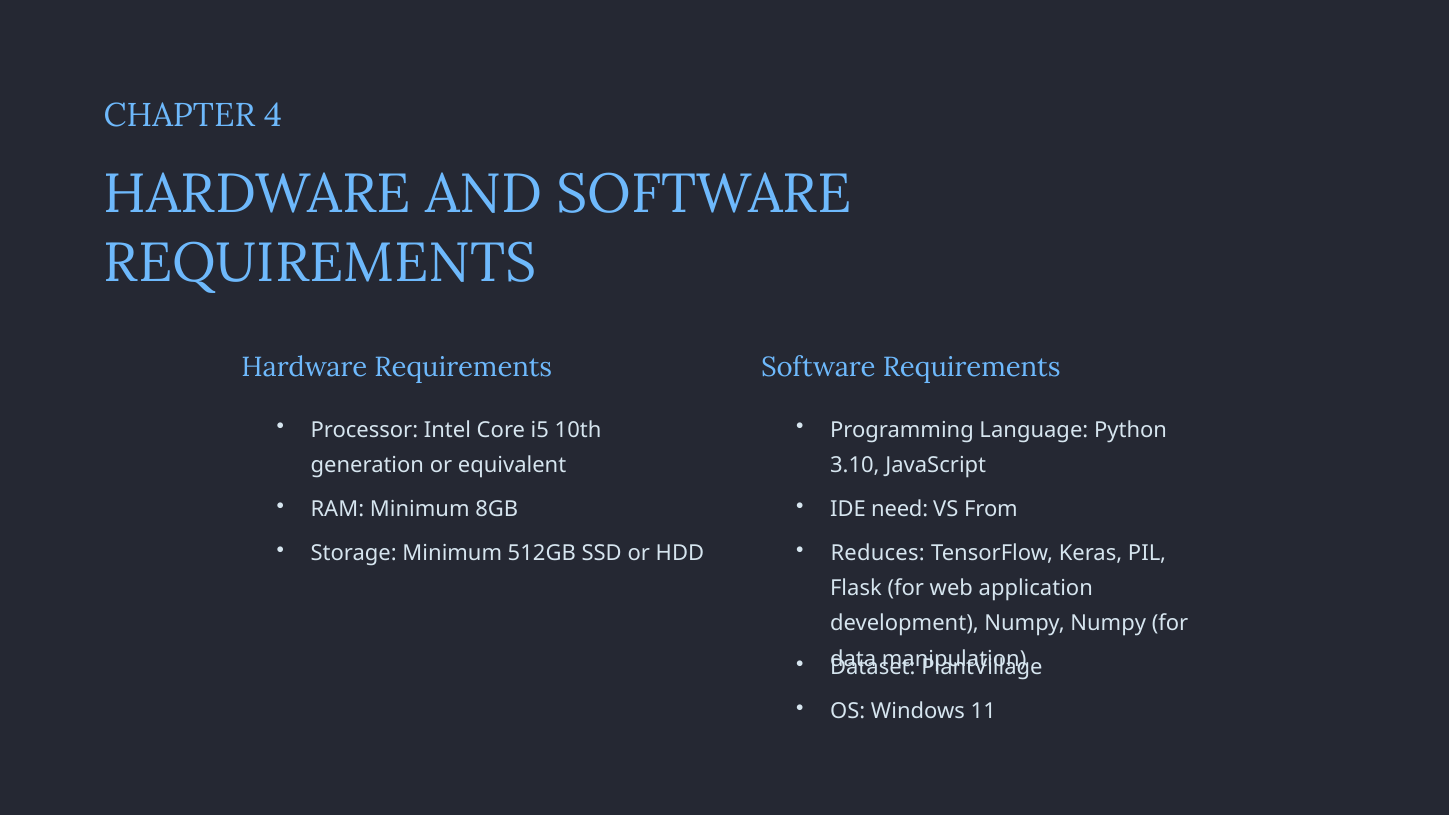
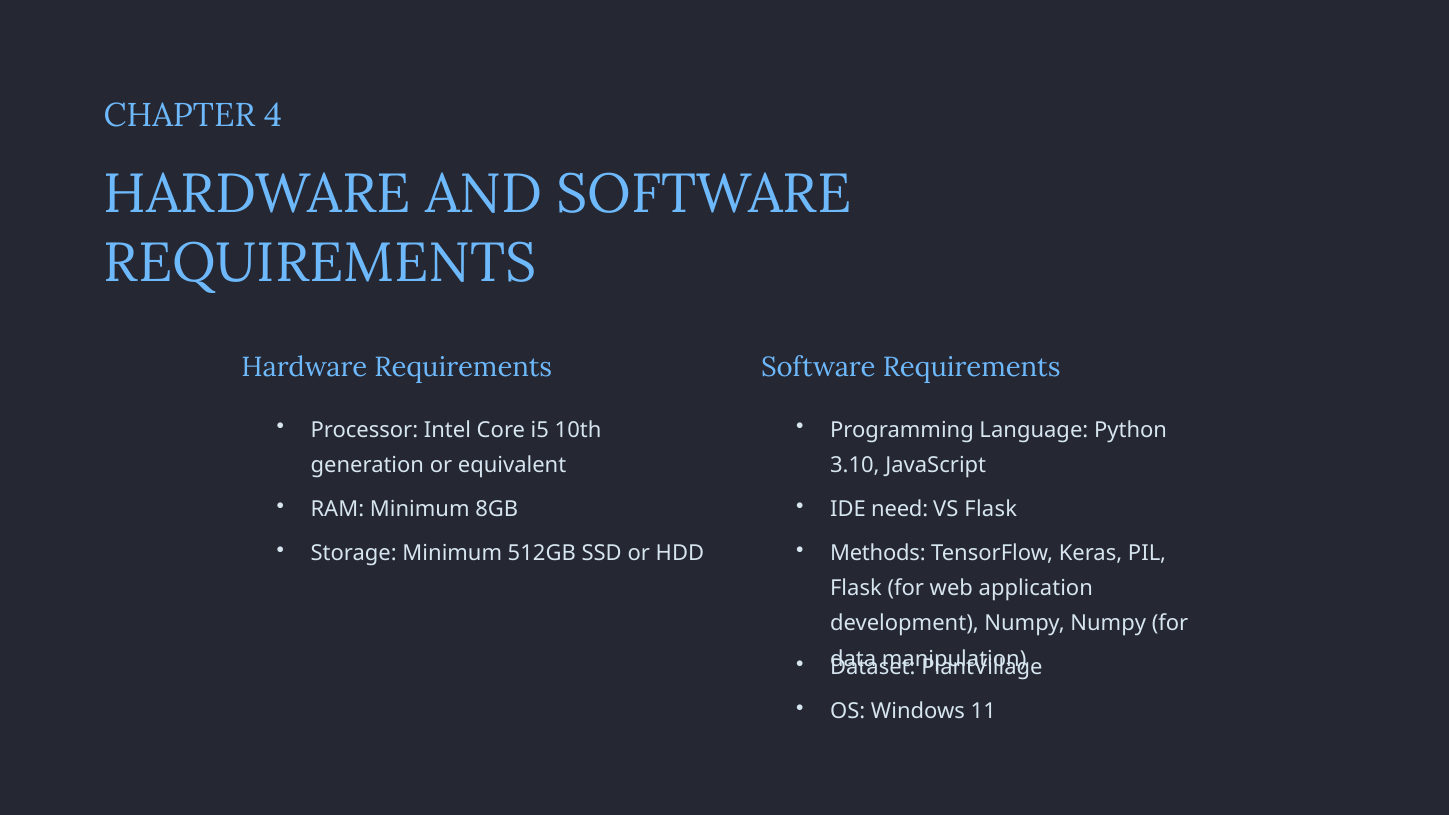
VS From: From -> Flask
Reduces: Reduces -> Methods
